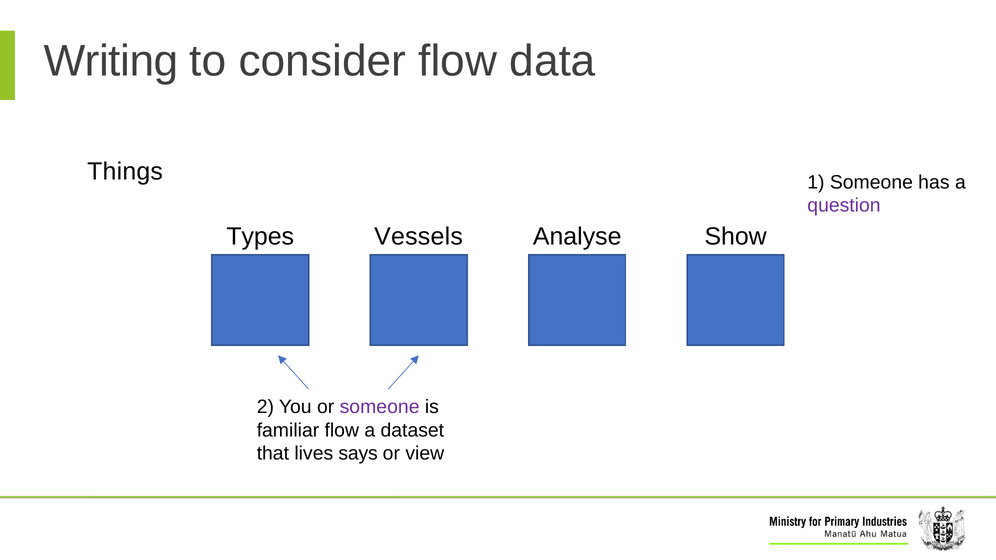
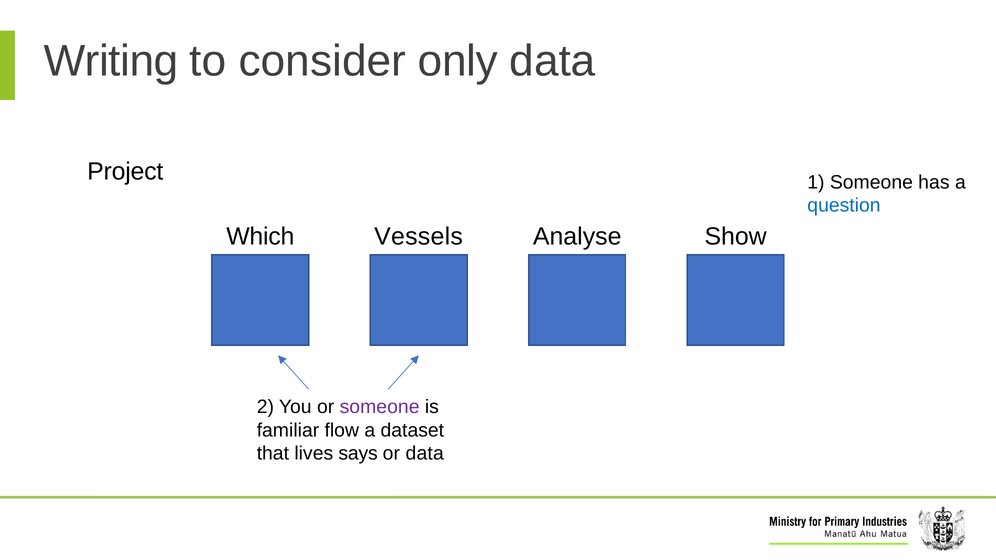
consider flow: flow -> only
Things: Things -> Project
question colour: purple -> blue
Types: Types -> Which
or view: view -> data
